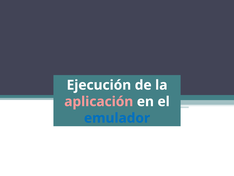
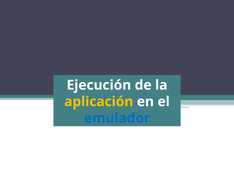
aplicación colour: pink -> yellow
